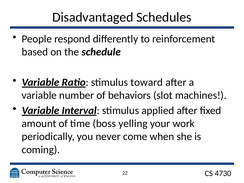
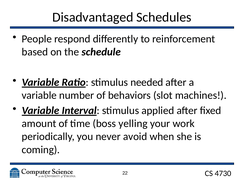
toward: toward -> needed
come: come -> avoid
